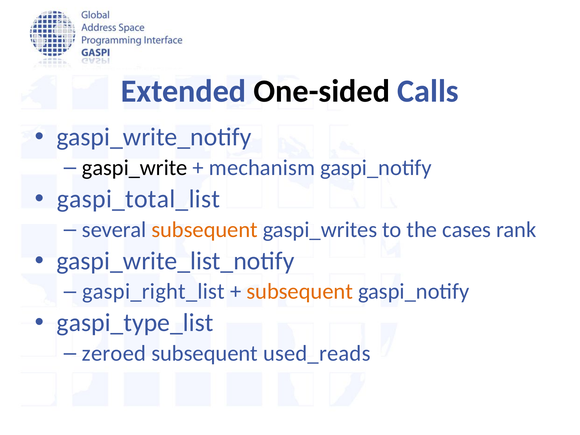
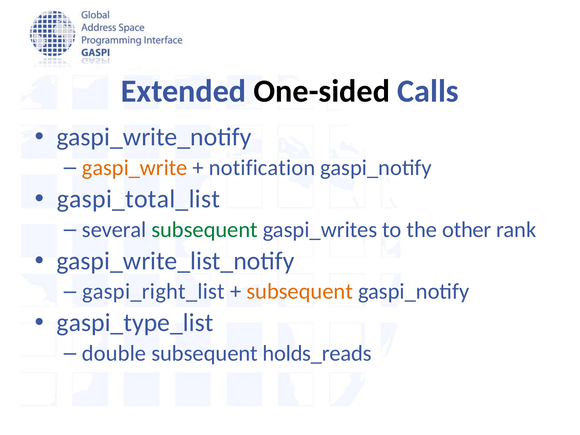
gaspi_write colour: black -> orange
mechanism: mechanism -> notification
subsequent at (205, 230) colour: orange -> green
cases: cases -> other
zeroed: zeroed -> double
used_reads: used_reads -> holds_reads
